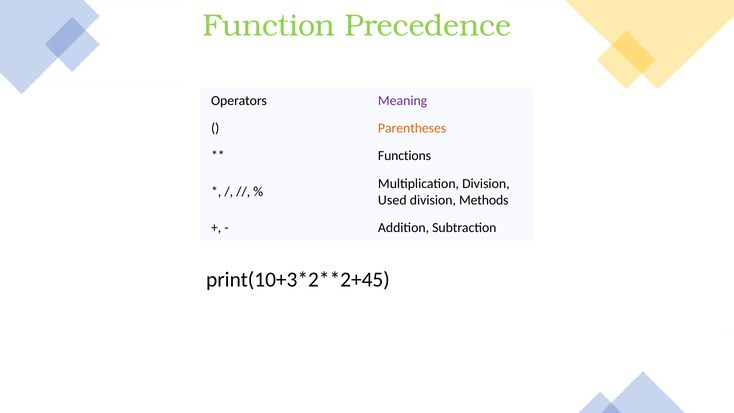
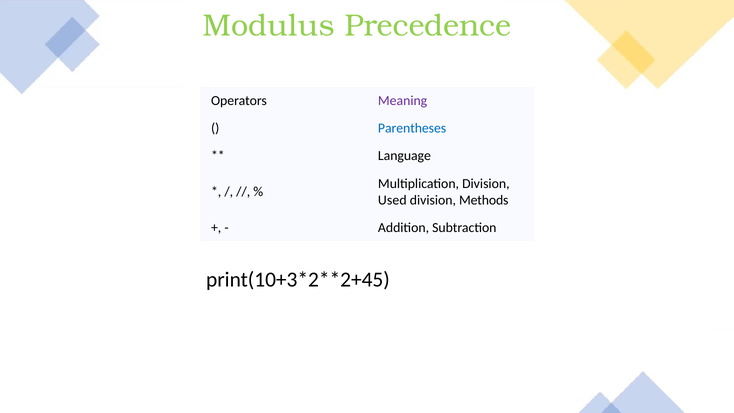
Function: Function -> Modulus
Parentheses colour: orange -> blue
Functions: Functions -> Language
